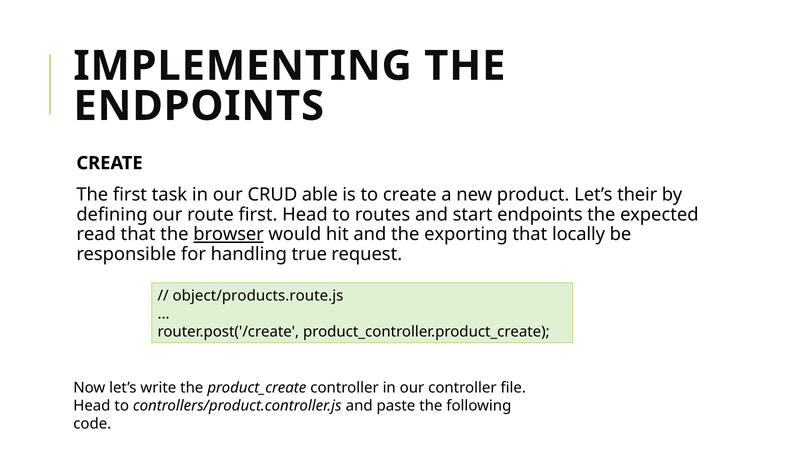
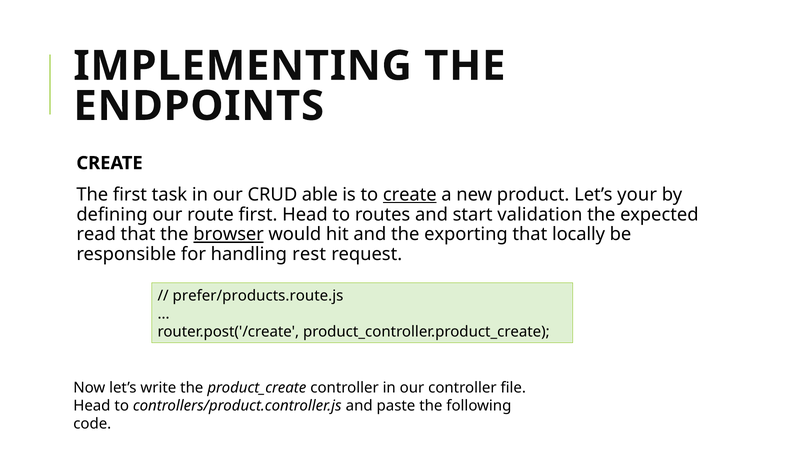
create at (410, 195) underline: none -> present
their: their -> your
start endpoints: endpoints -> validation
true: true -> rest
object/products.route.js: object/products.route.js -> prefer/products.route.js
